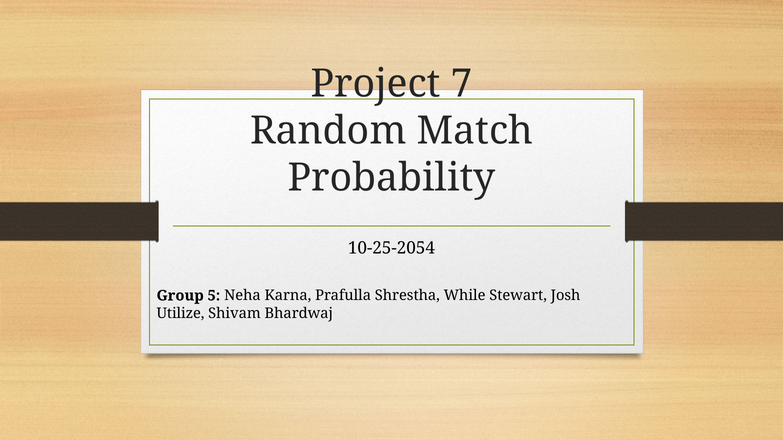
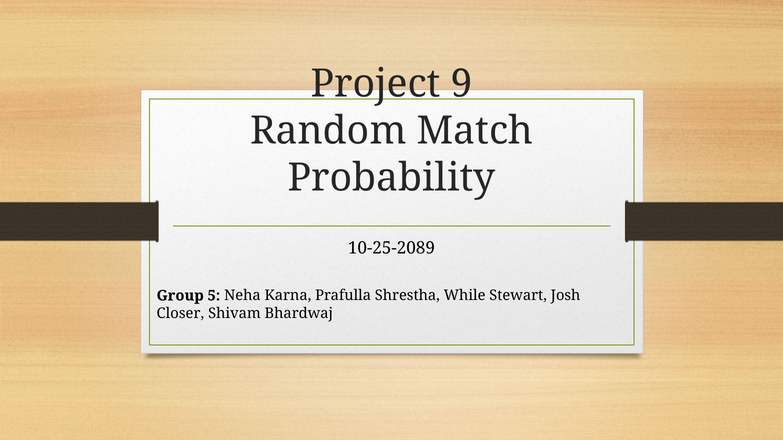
7: 7 -> 9
10-25-2054: 10-25-2054 -> 10-25-2089
Utilize: Utilize -> Closer
